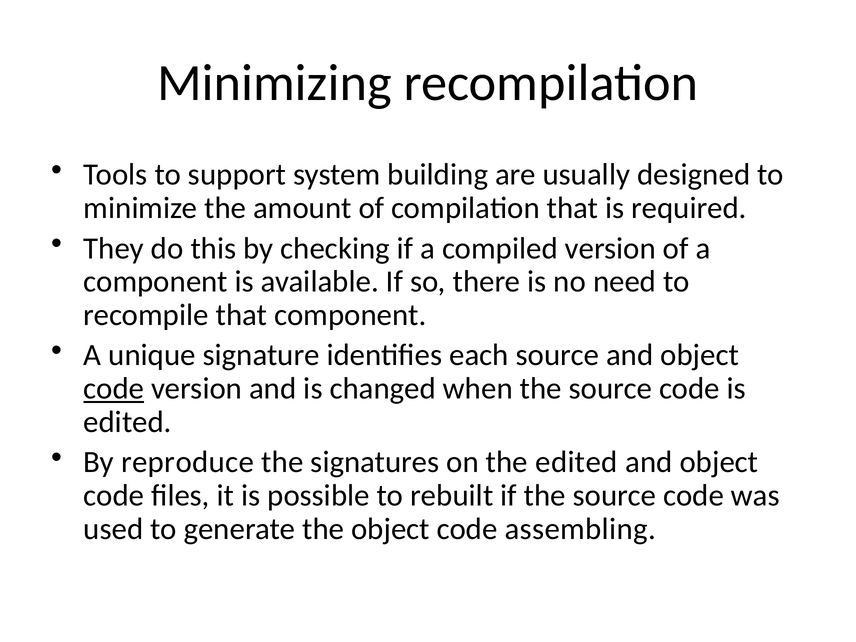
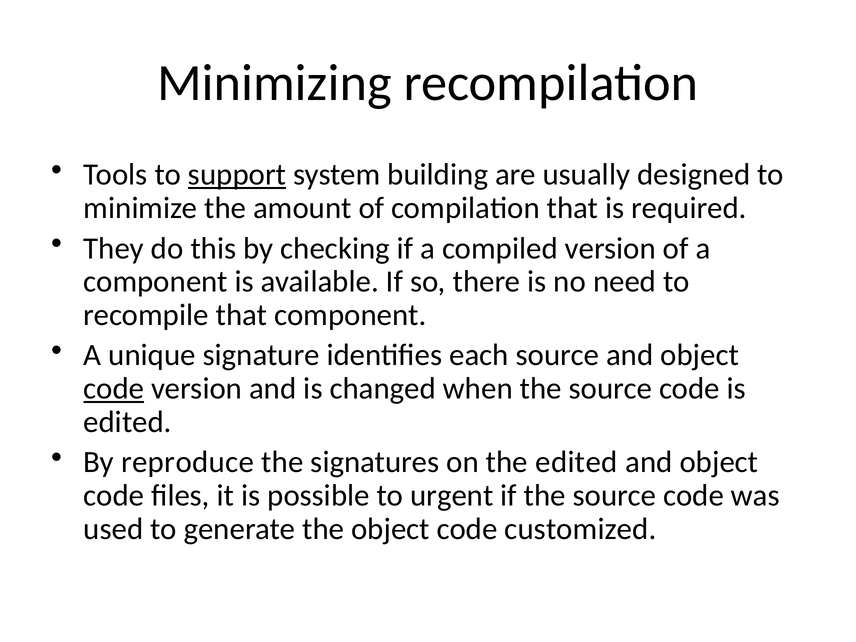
support underline: none -> present
rebuilt: rebuilt -> urgent
assembling: assembling -> customized
